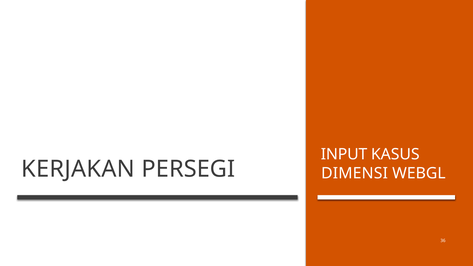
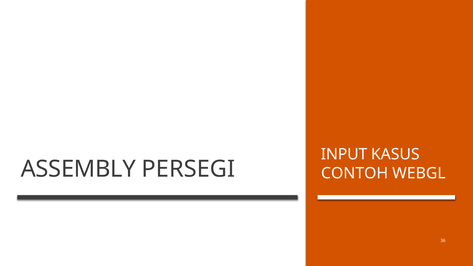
KERJAKAN: KERJAKAN -> ASSEMBLY
DIMENSI: DIMENSI -> CONTOH
